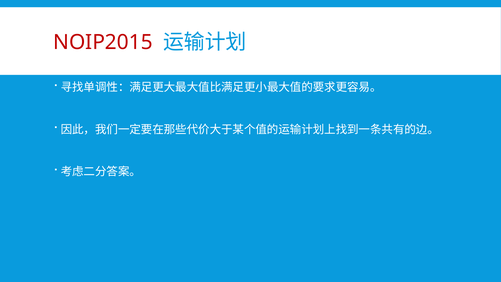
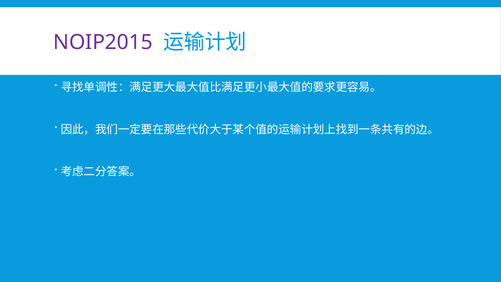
NOIP2015 colour: red -> purple
